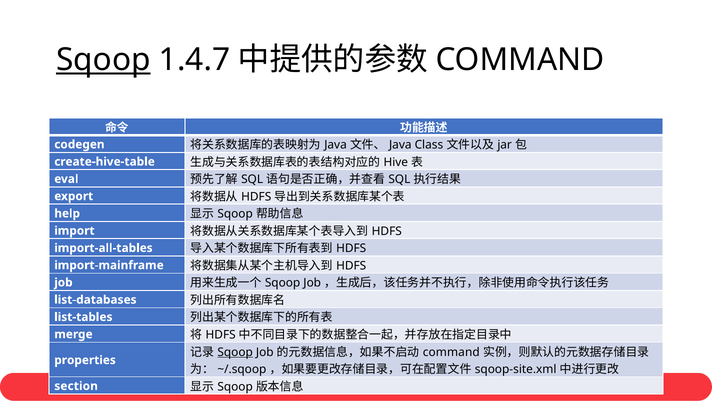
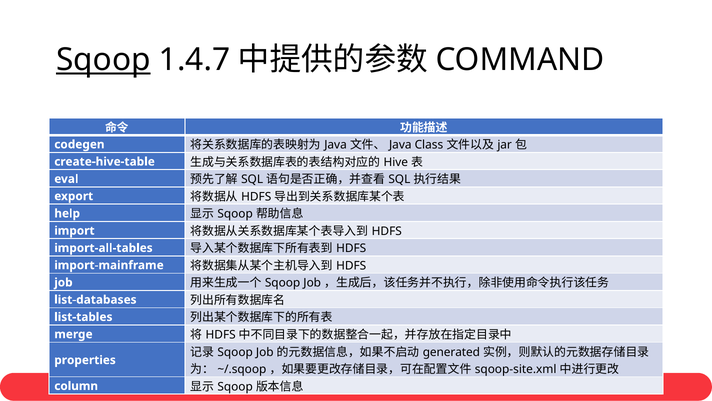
Sqoop at (235, 352) underline: present -> none
command at (451, 352): command -> generated
section: section -> column
